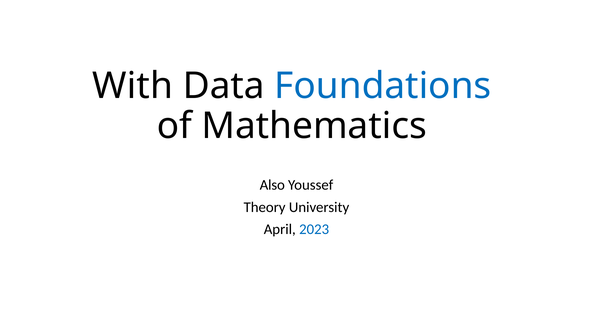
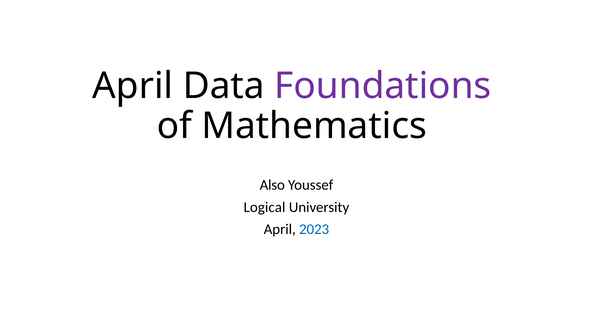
With at (133, 86): With -> April
Foundations colour: blue -> purple
Theory: Theory -> Logical
